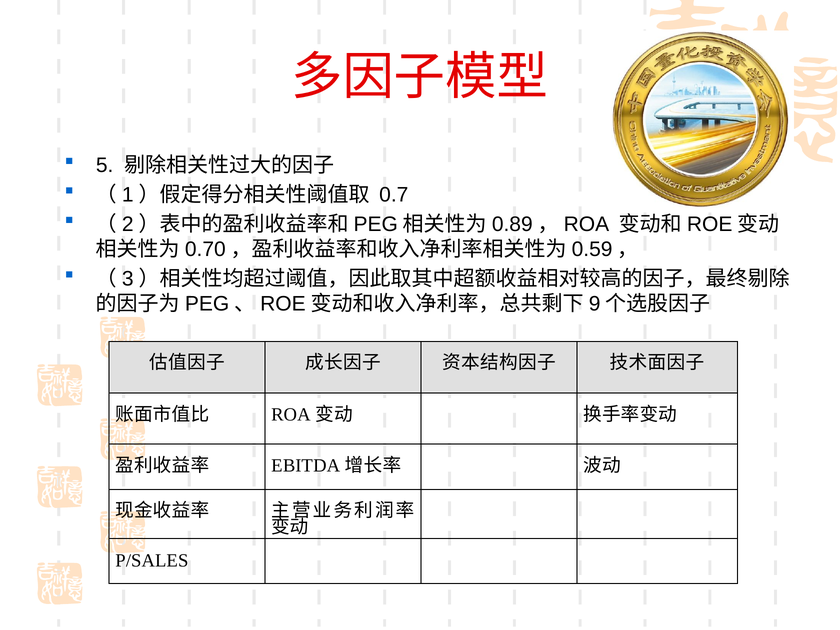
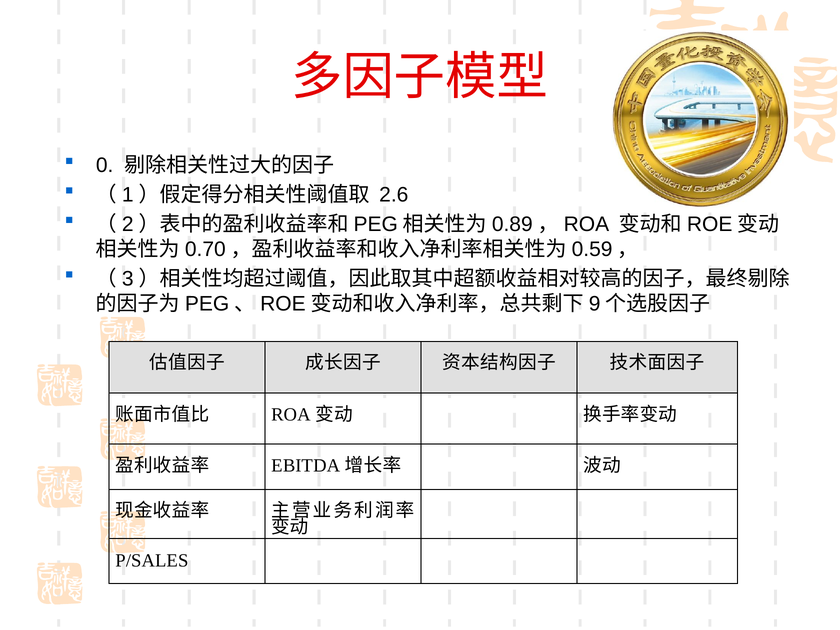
5: 5 -> 0
0.7: 0.7 -> 2.6
